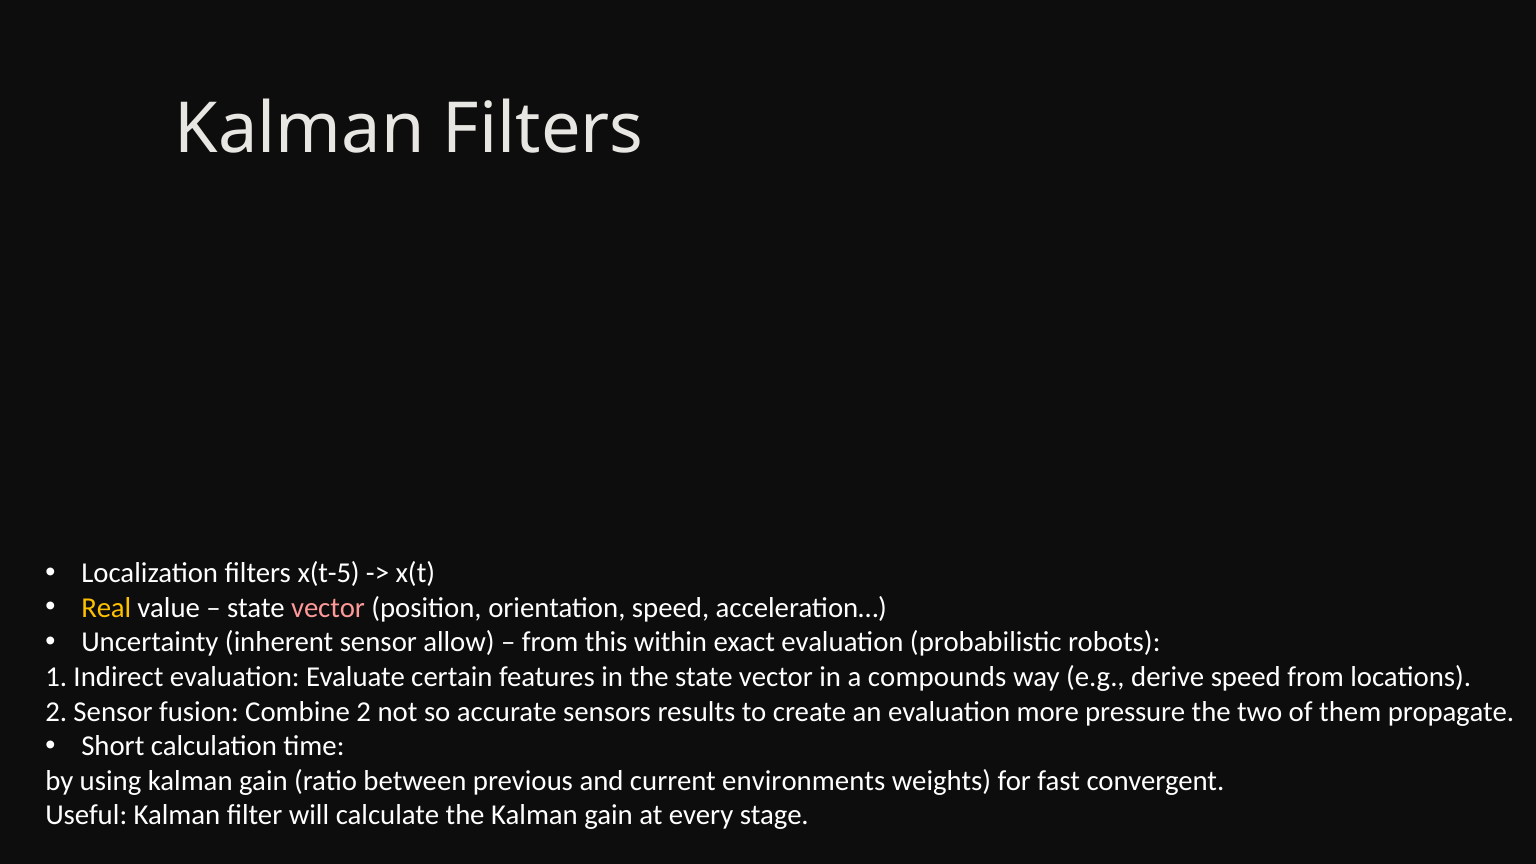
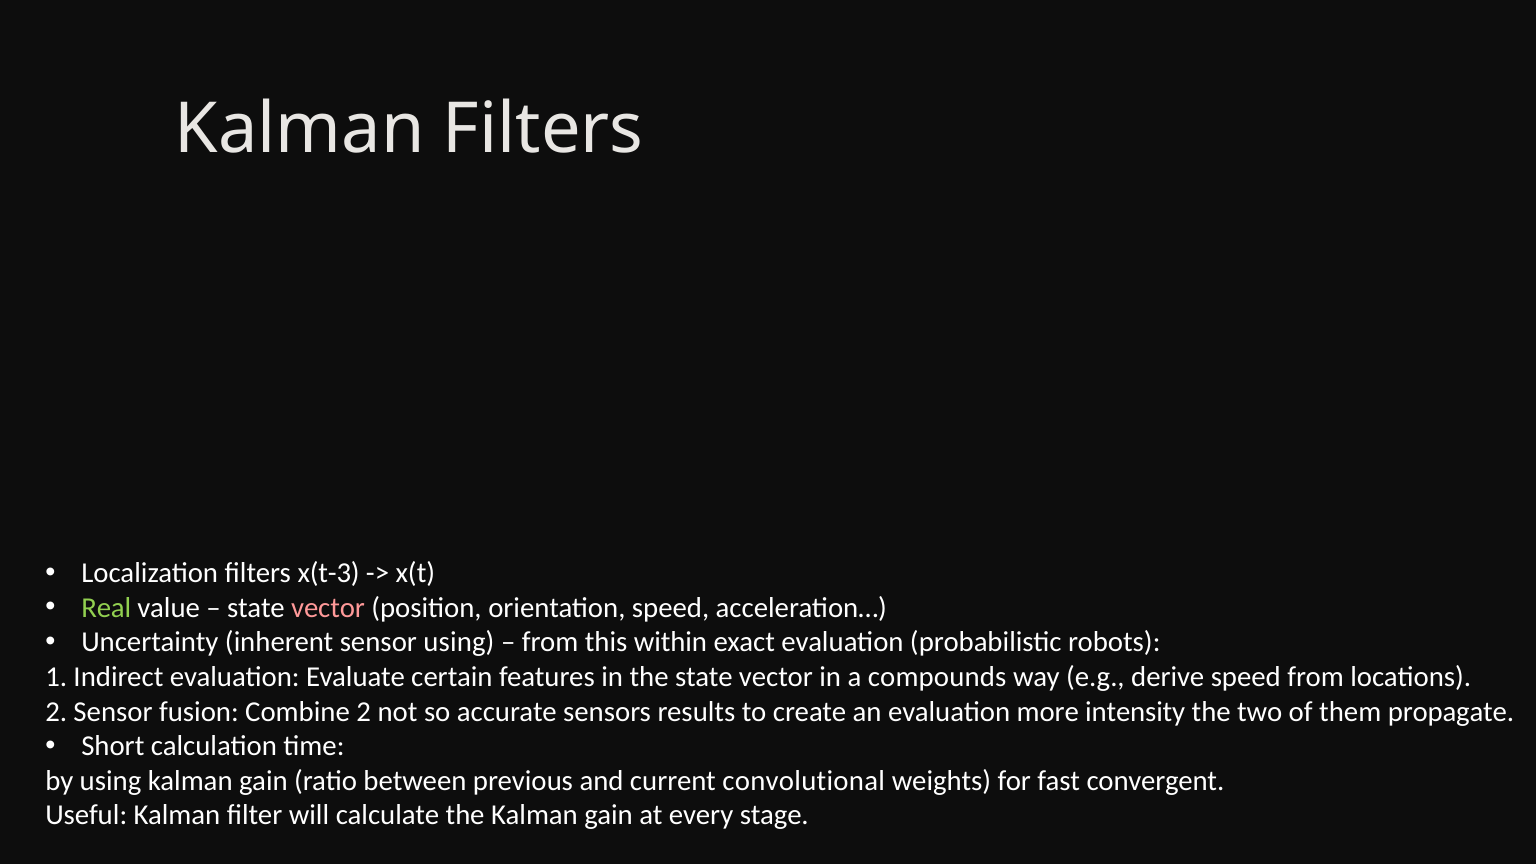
x(t-5: x(t-5 -> x(t-3
Real colour: yellow -> light green
sensor allow: allow -> using
pressure: pressure -> intensity
environments: environments -> convolutional
